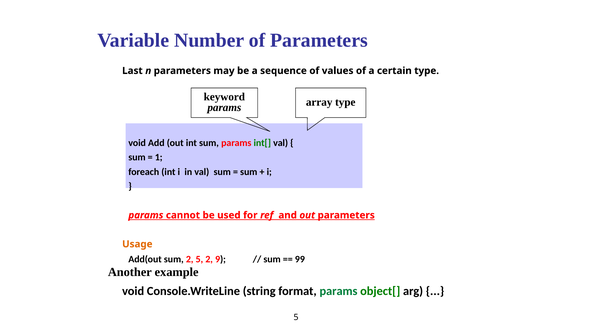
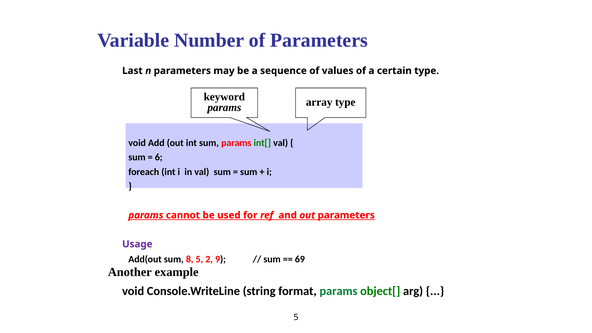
1: 1 -> 6
Usage colour: orange -> purple
sum 2: 2 -> 8
99: 99 -> 69
